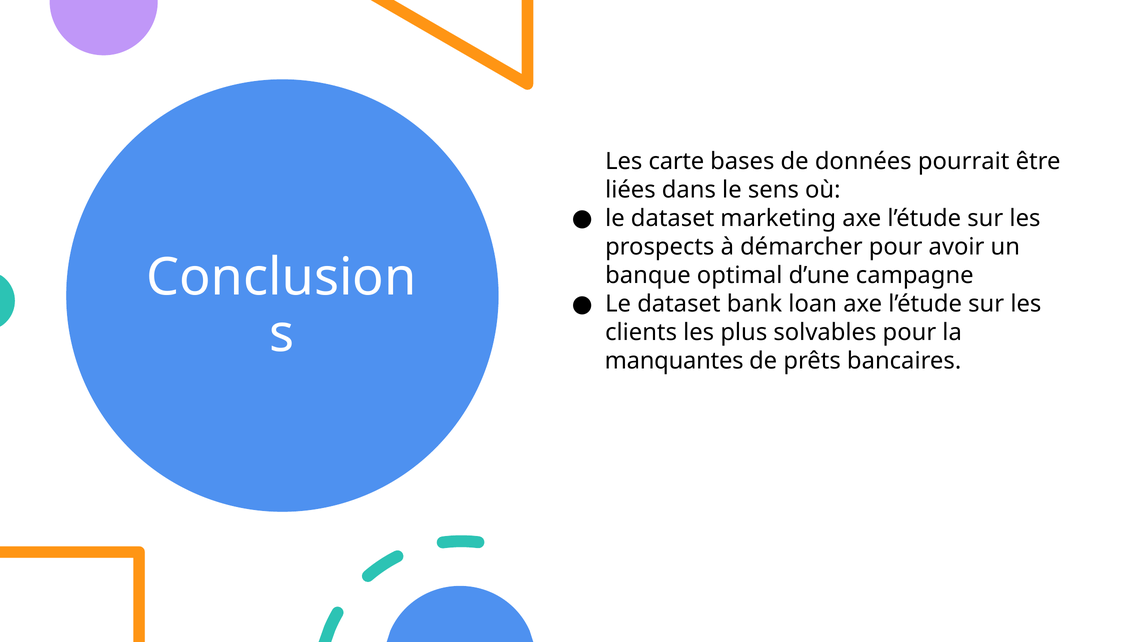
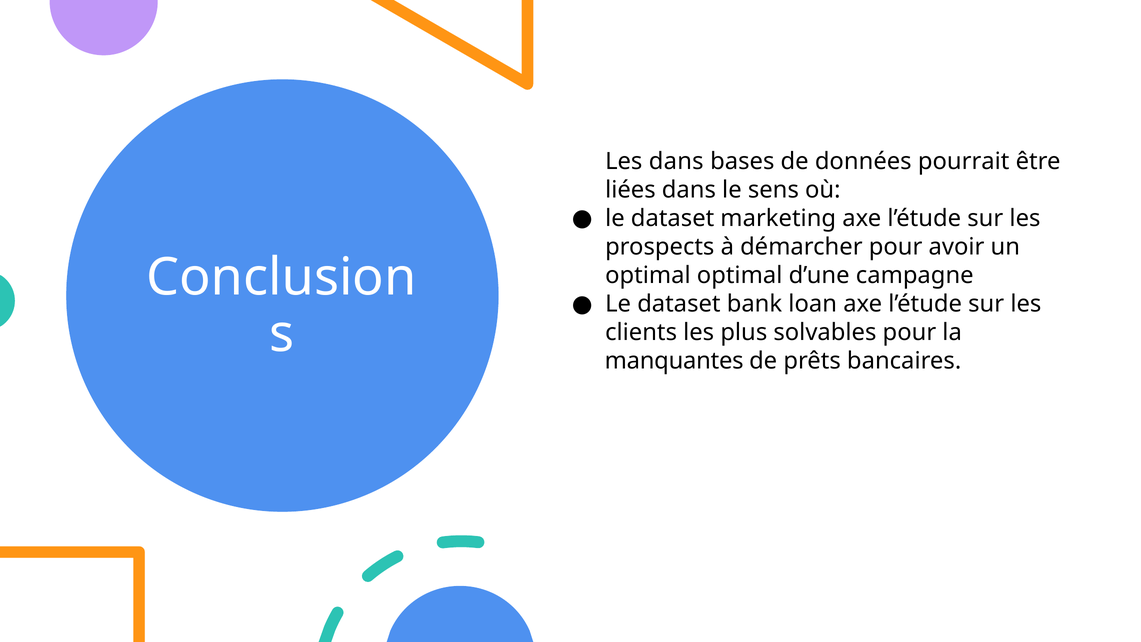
Les carte: carte -> dans
banque at (648, 275): banque -> optimal
